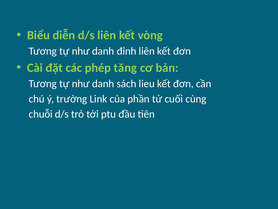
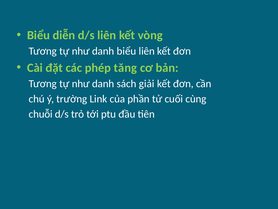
danh đỉnh: đỉnh -> biểu
lieu: lieu -> giải
